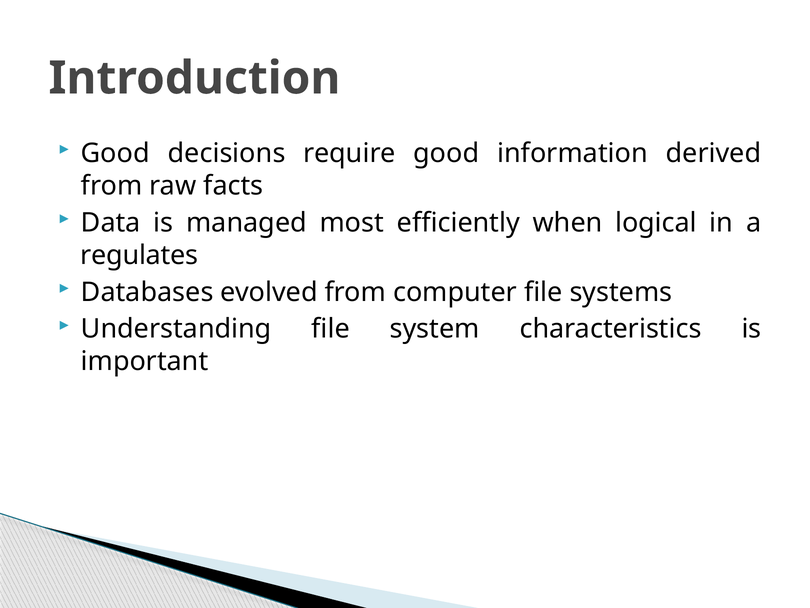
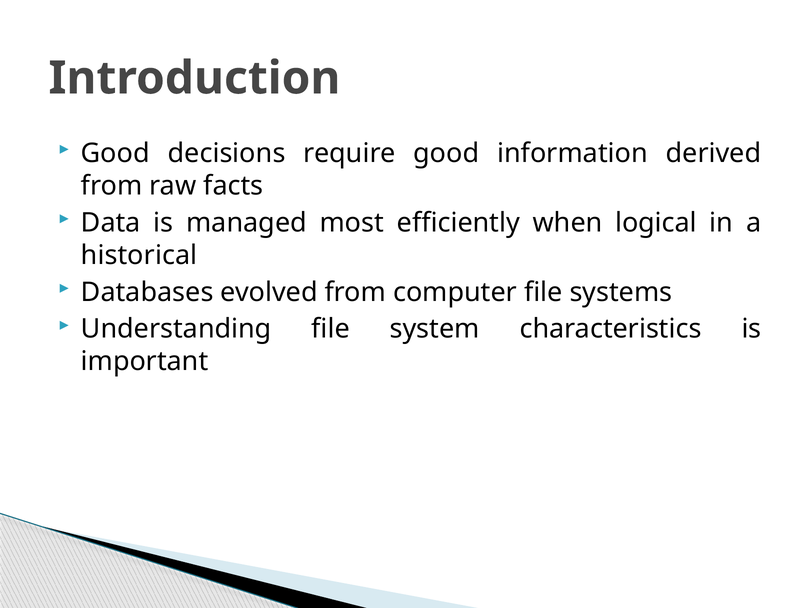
regulates: regulates -> historical
